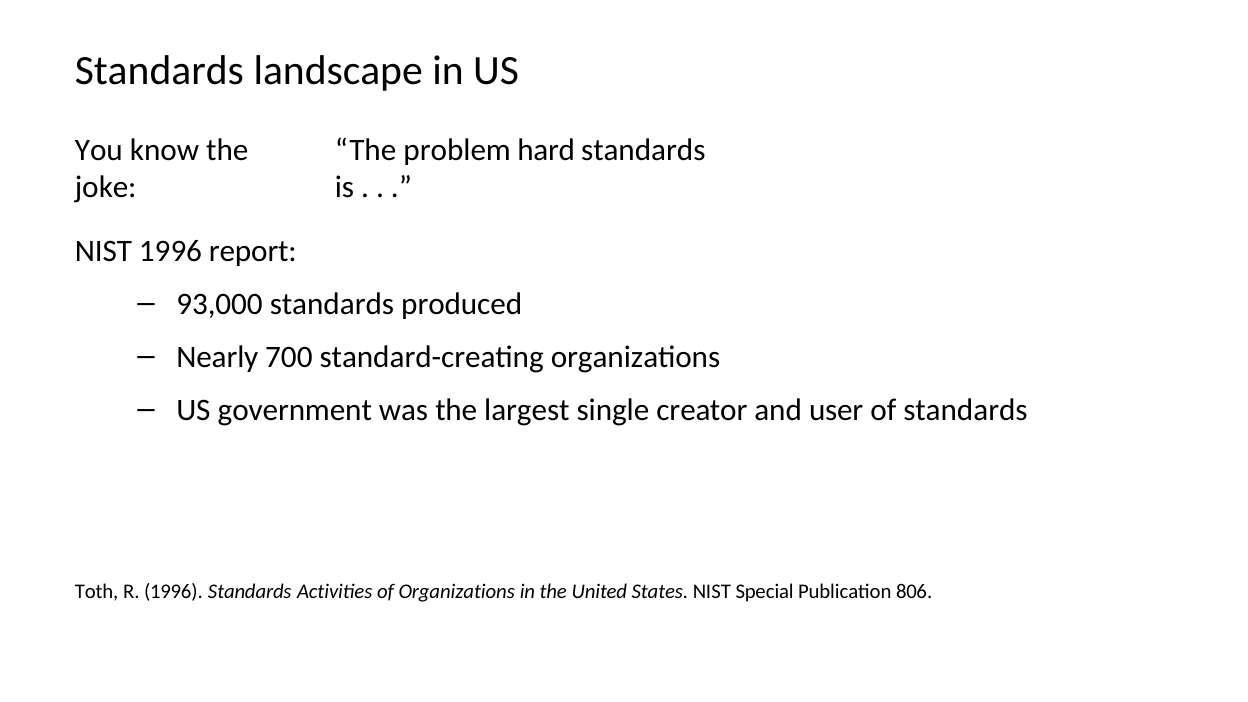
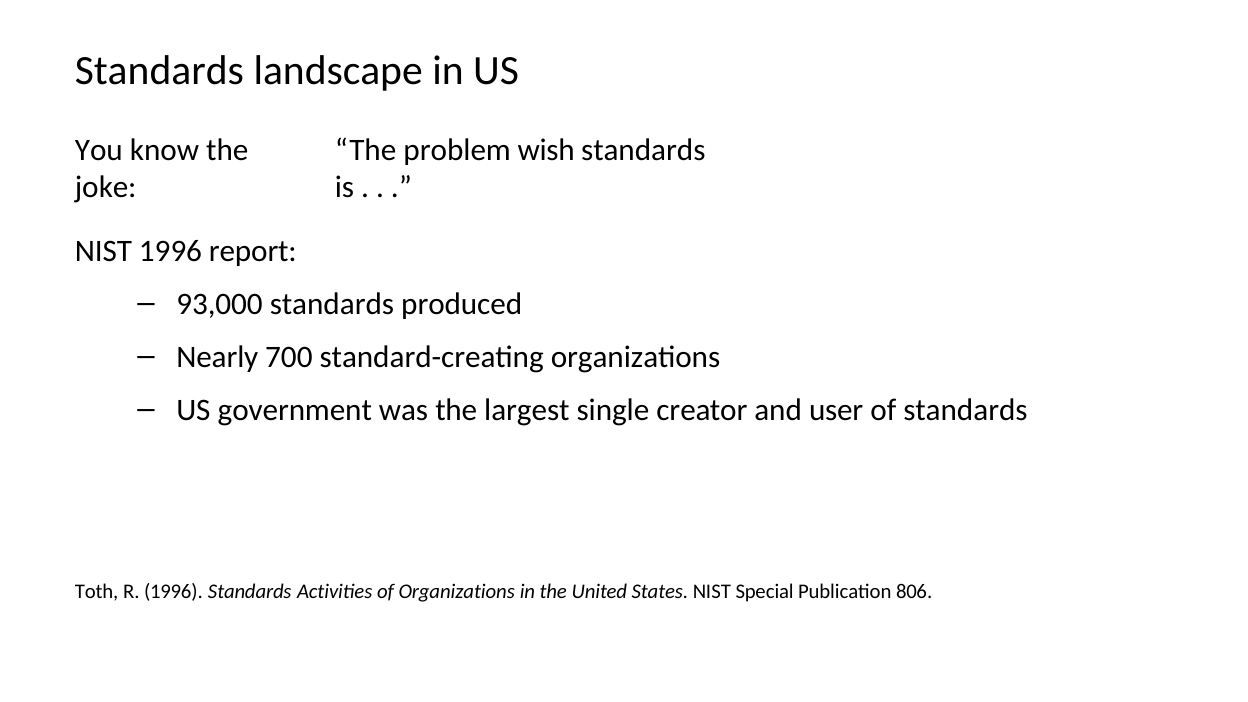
hard: hard -> wish
